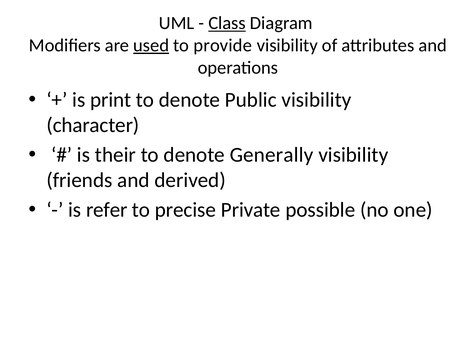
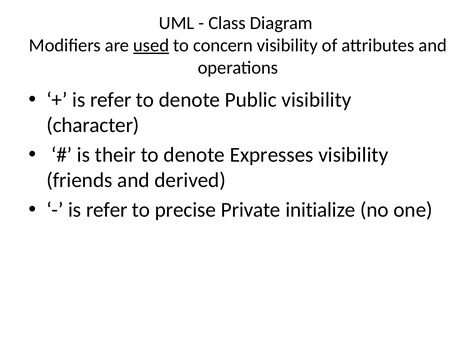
Class underline: present -> none
provide: provide -> concern
print at (111, 100): print -> refer
Generally: Generally -> Expresses
possible: possible -> initialize
